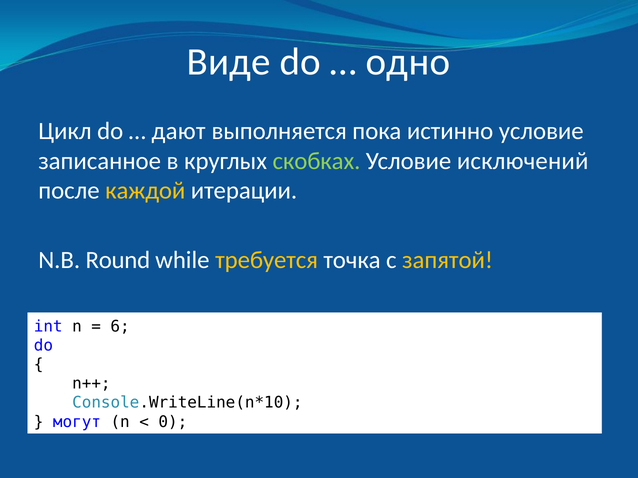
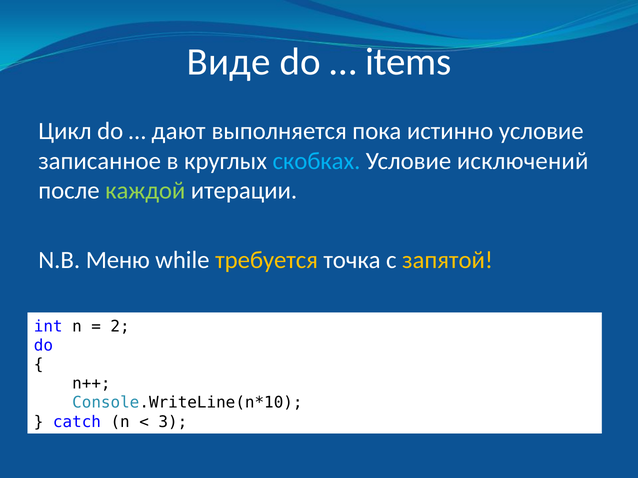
одно: одно -> items
скобках colour: light green -> light blue
каждой colour: yellow -> light green
Round: Round -> Меню
6: 6 -> 2
могут: могут -> catch
0: 0 -> 3
